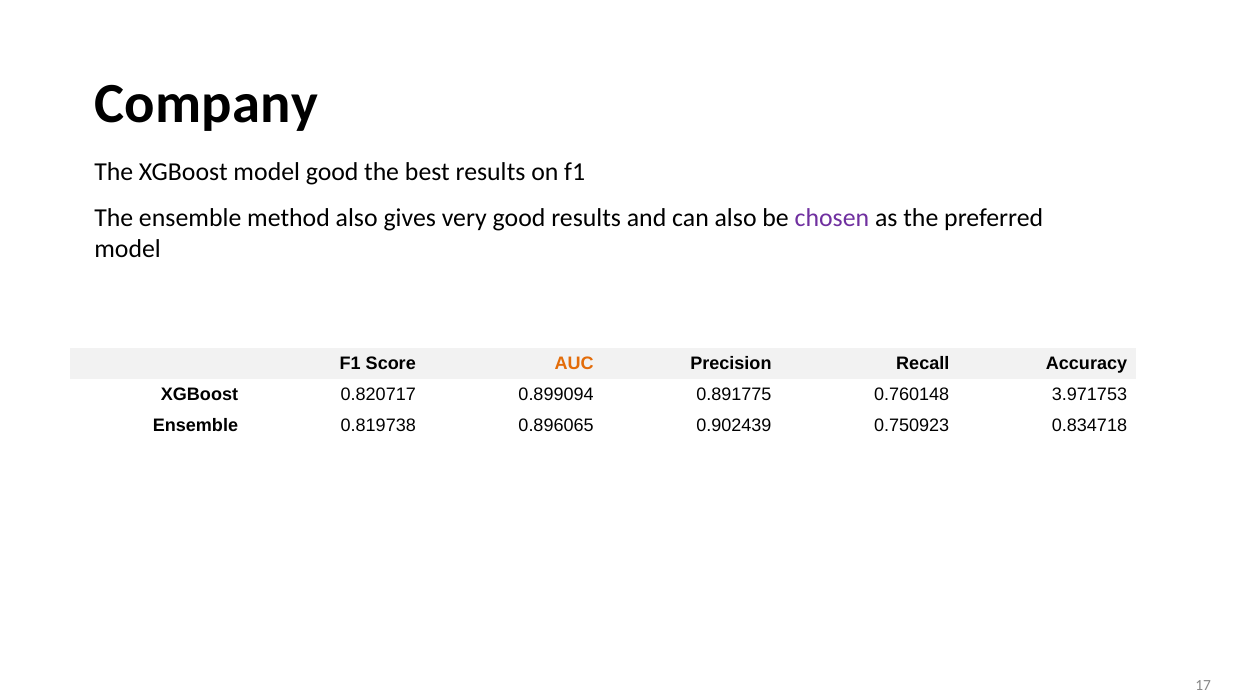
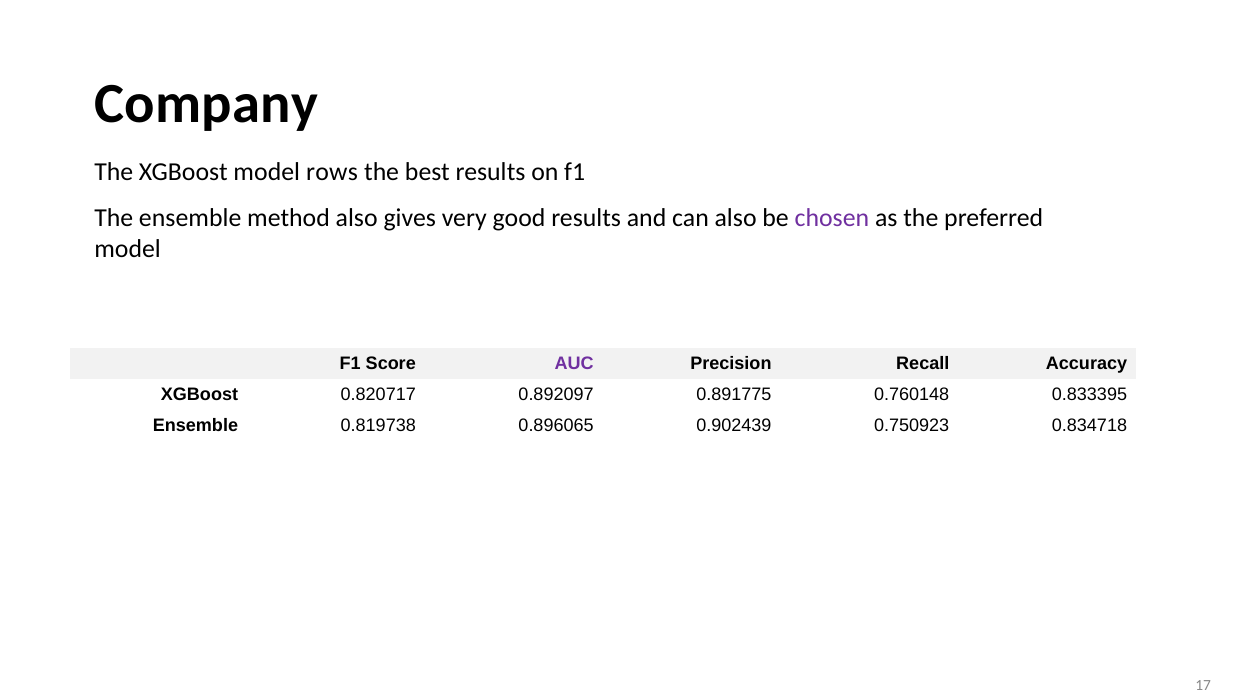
model good: good -> rows
AUC colour: orange -> purple
0.899094: 0.899094 -> 0.892097
3.971753: 3.971753 -> 0.833395
